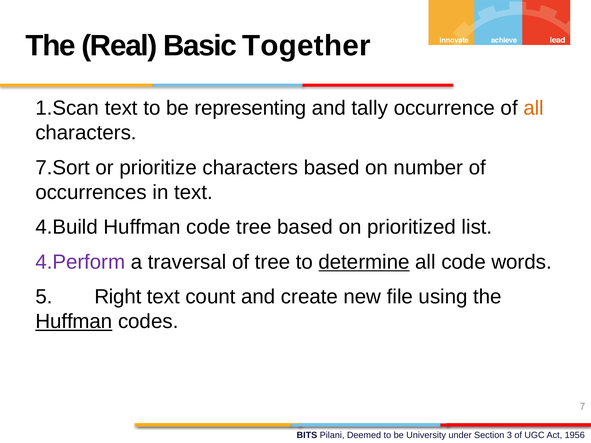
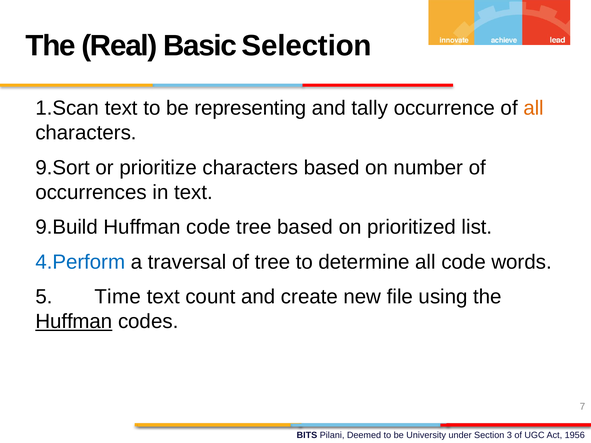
Together: Together -> Selection
7.Sort: 7.Sort -> 9.Sort
4.Build: 4.Build -> 9.Build
4.Perform colour: purple -> blue
determine underline: present -> none
Right: Right -> Time
